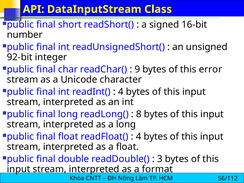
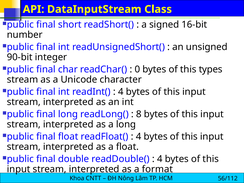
92-bit: 92-bit -> 90-bit
9: 9 -> 0
error: error -> types
3 at (160, 159): 3 -> 4
